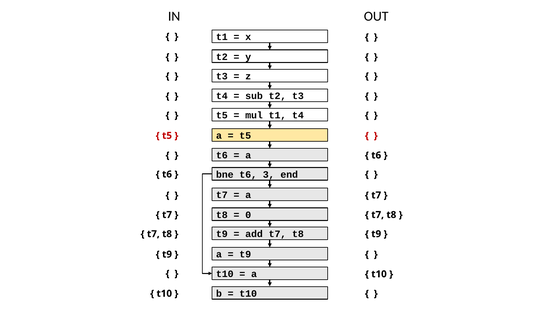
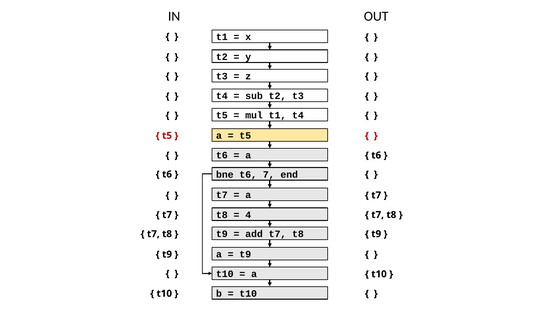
3: 3 -> 7
0: 0 -> 4
